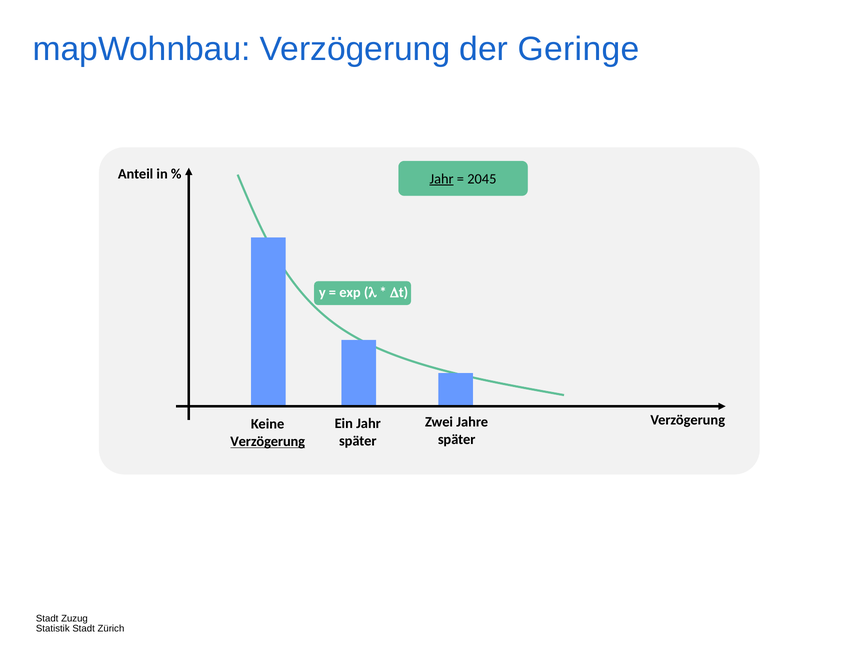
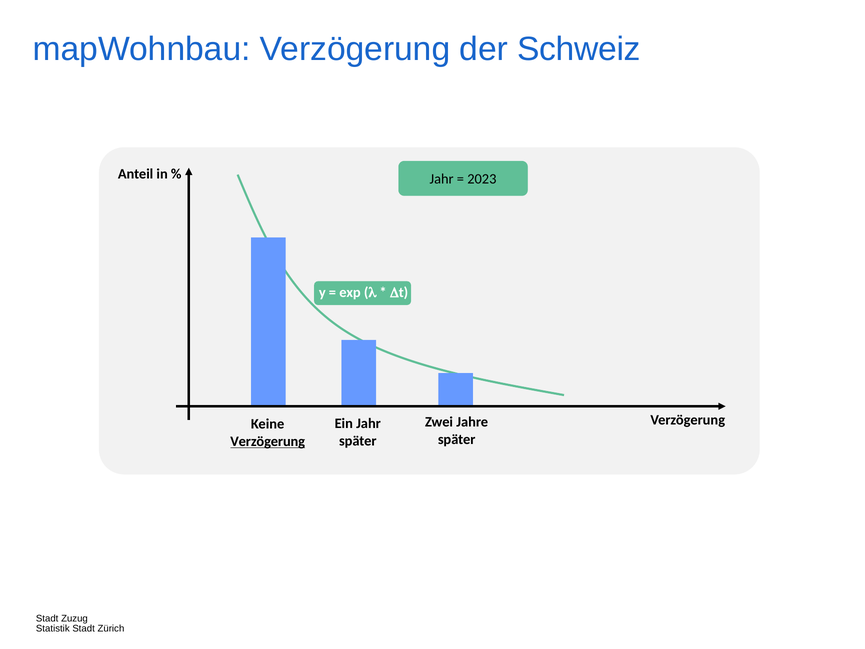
Geringe: Geringe -> Schweiz
Jahr at (442, 179) underline: present -> none
2045: 2045 -> 2023
